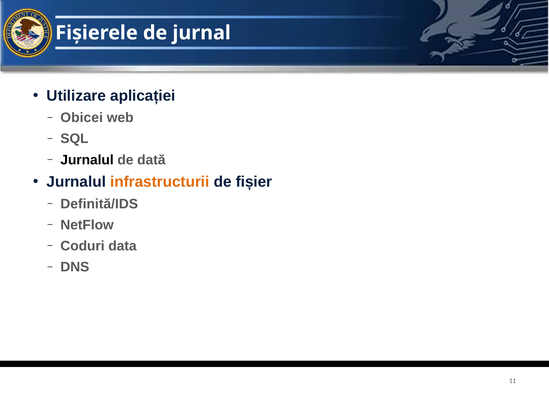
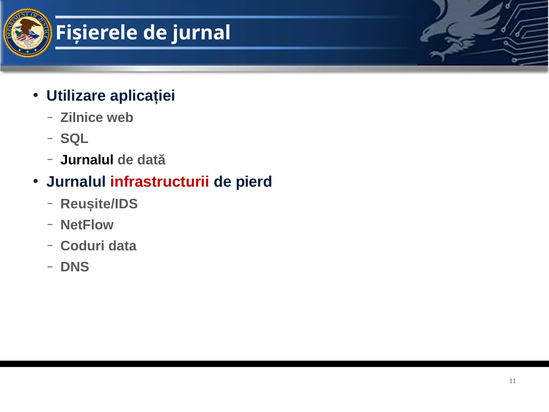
Obicei: Obicei -> Zilnice
infrastructurii colour: orange -> red
fișier: fișier -> pierd
Definită/IDS: Definită/IDS -> Reușite/IDS
